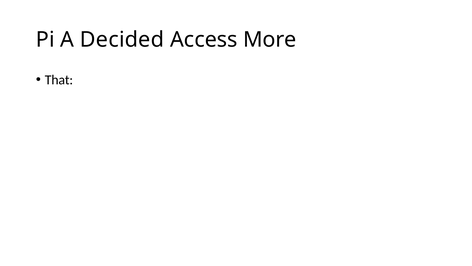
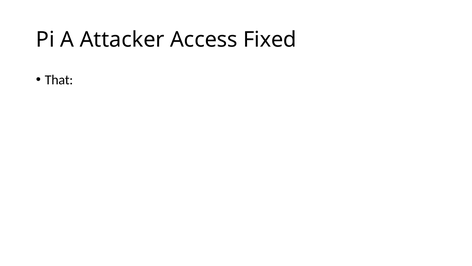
Decided: Decided -> Attacker
More: More -> Fixed
